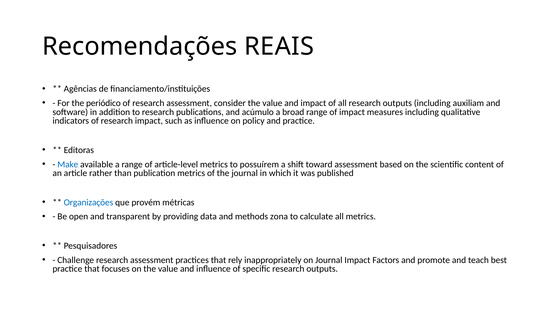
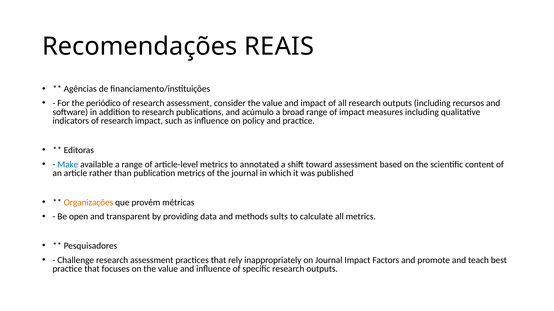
auxiliam: auxiliam -> recursos
possuírem: possuírem -> annotated
Organizações colour: blue -> orange
zona: zona -> sults
